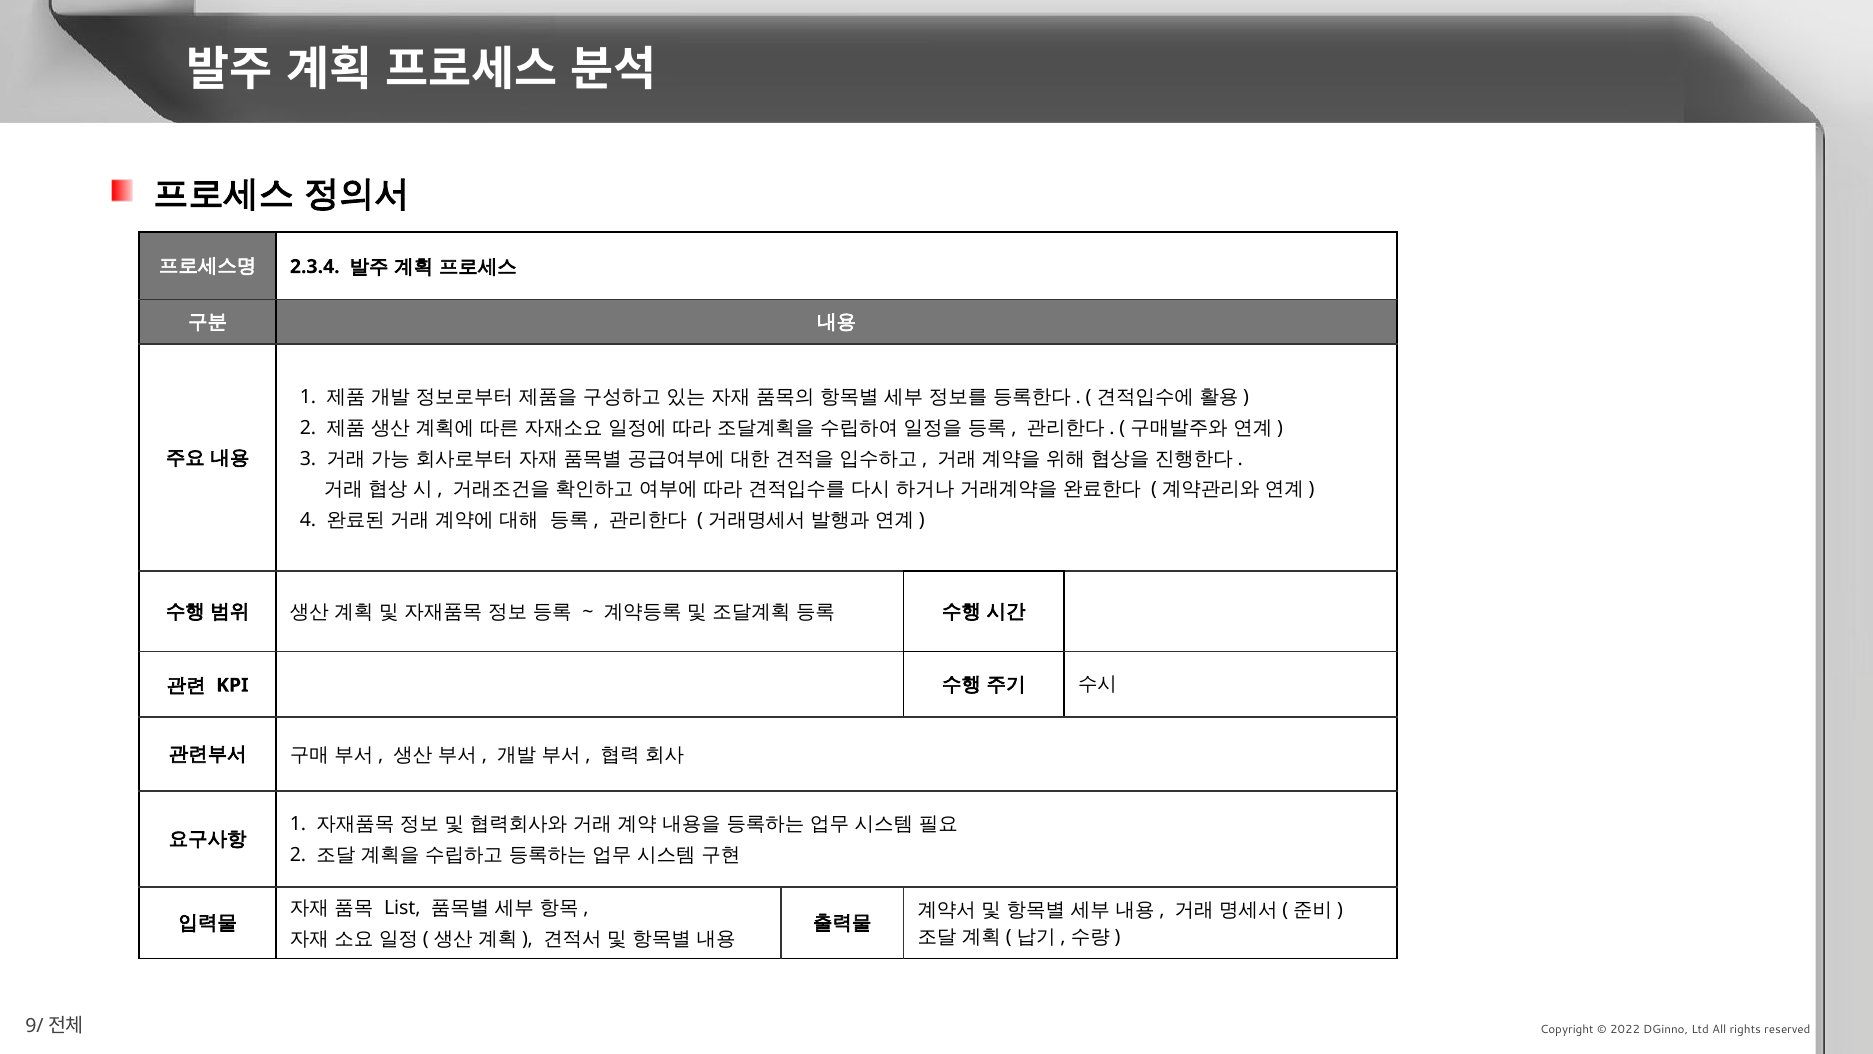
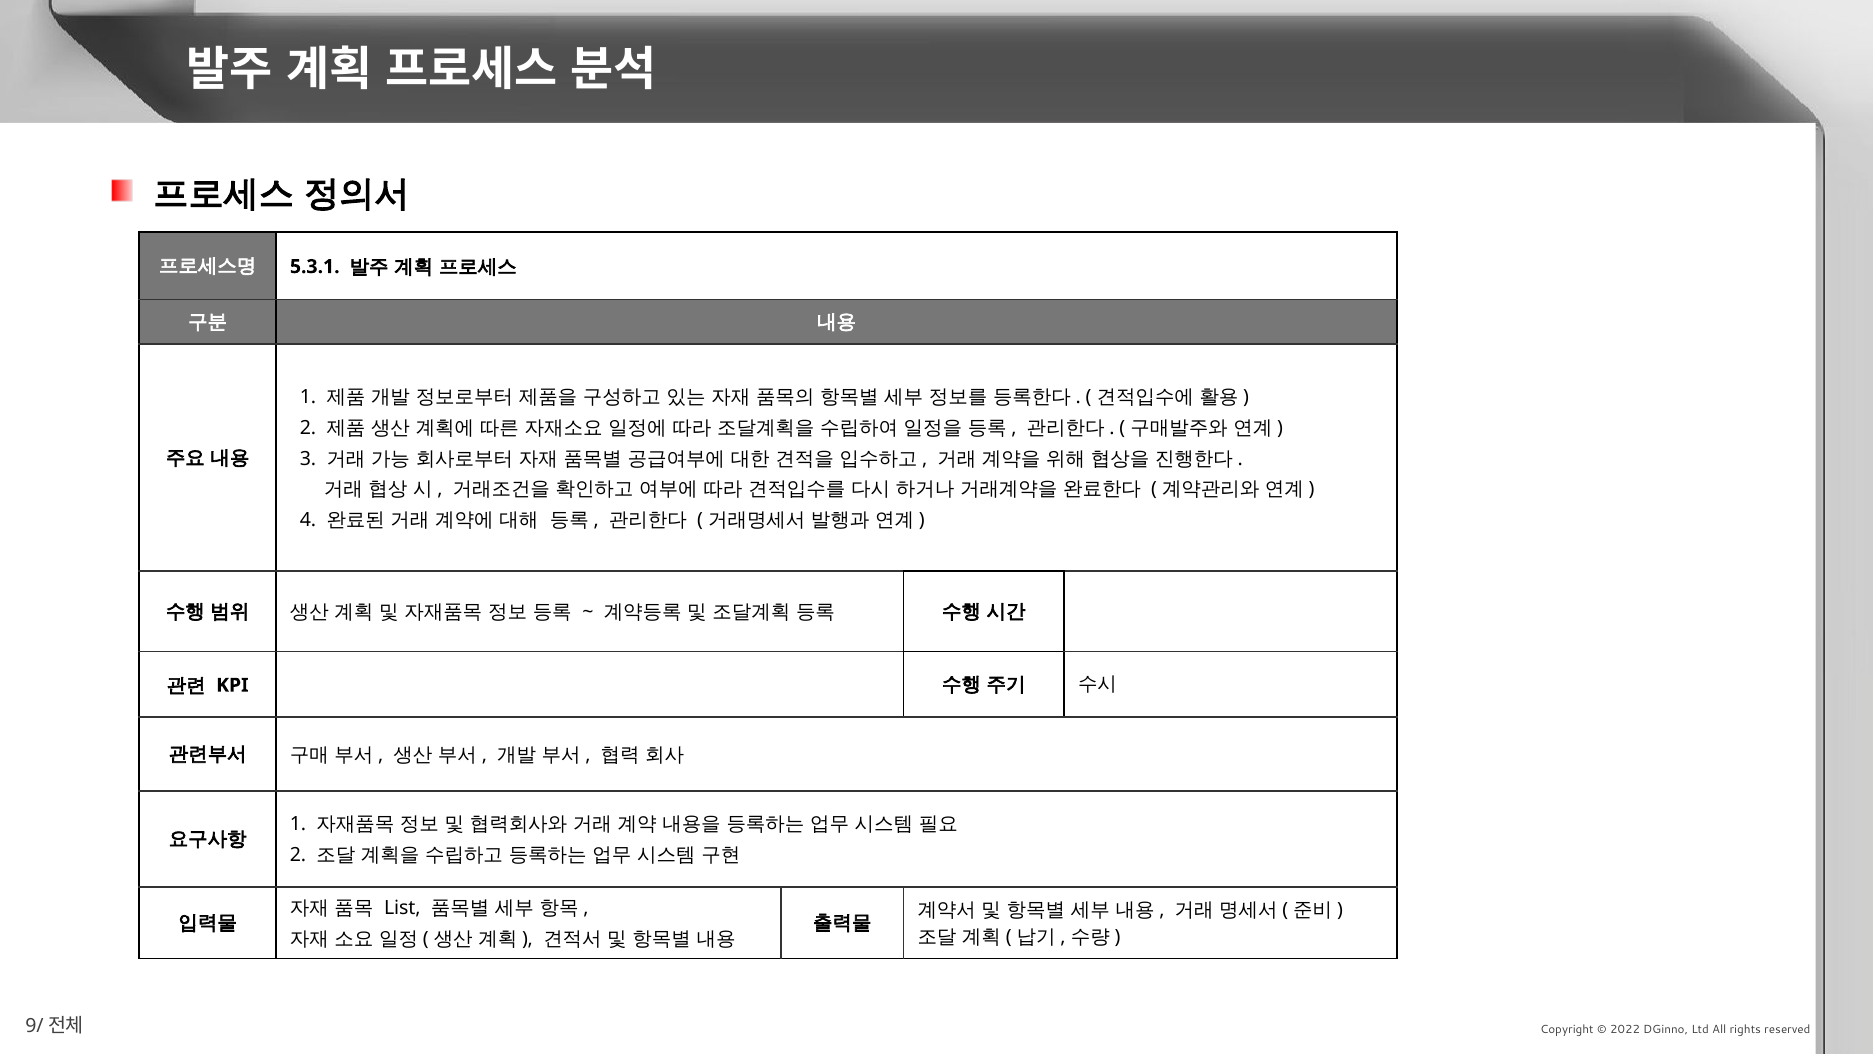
2.3.4: 2.3.4 -> 5.3.1
